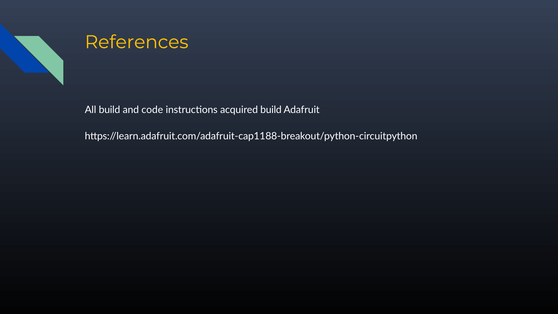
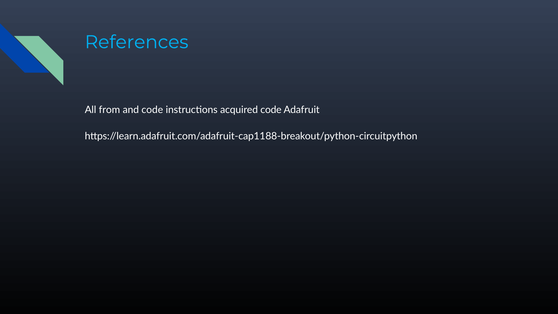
References colour: yellow -> light blue
All build: build -> from
acquired build: build -> code
